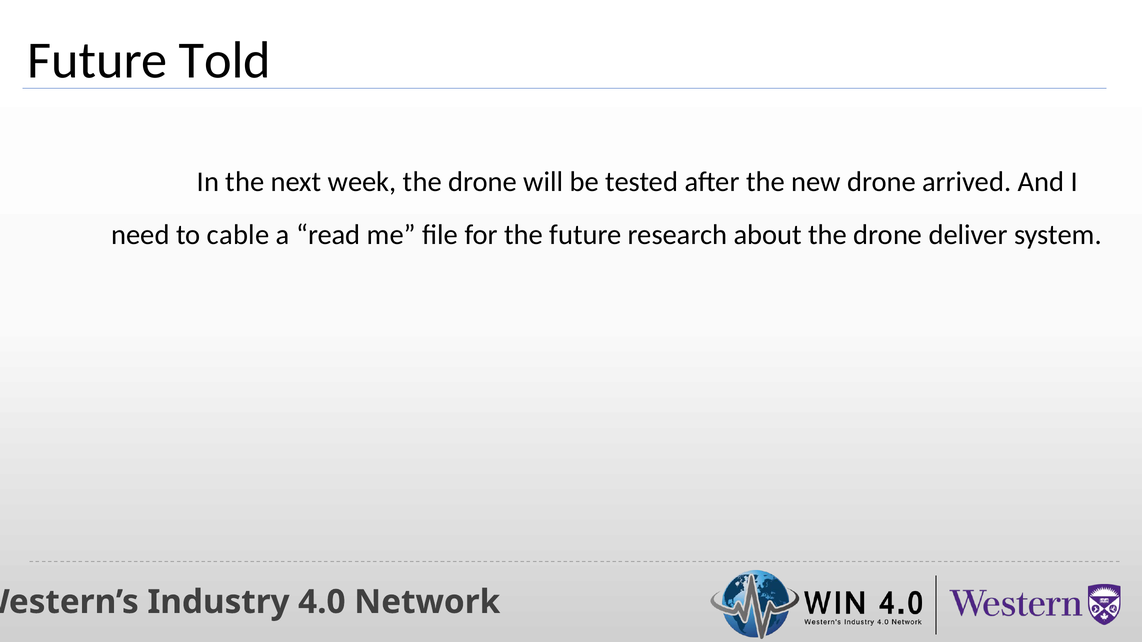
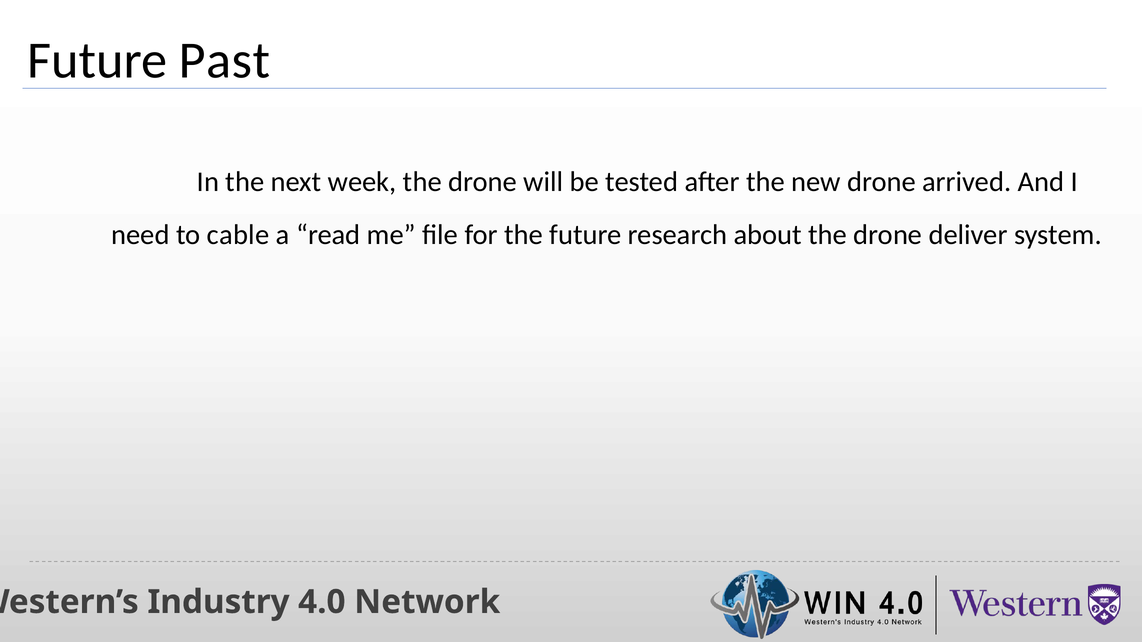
Told: Told -> Past
